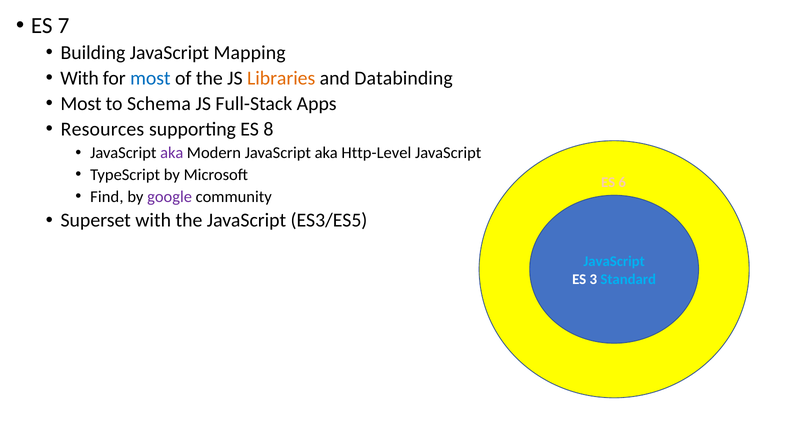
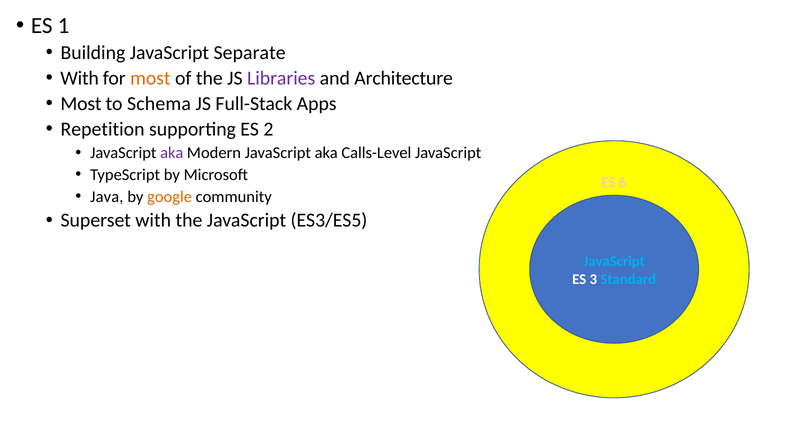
7: 7 -> 1
Mapping: Mapping -> Separate
most at (150, 78) colour: blue -> orange
Libraries colour: orange -> purple
Databinding: Databinding -> Architecture
Resources: Resources -> Repetition
8: 8 -> 2
Http-Level: Http-Level -> Calls-Level
Find: Find -> Java
google colour: purple -> orange
